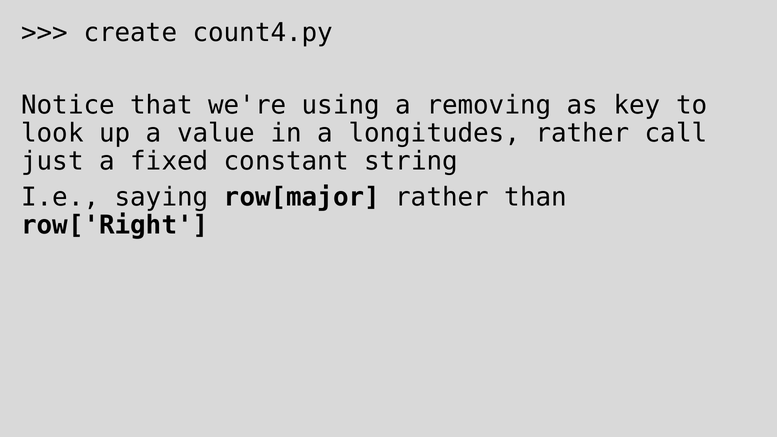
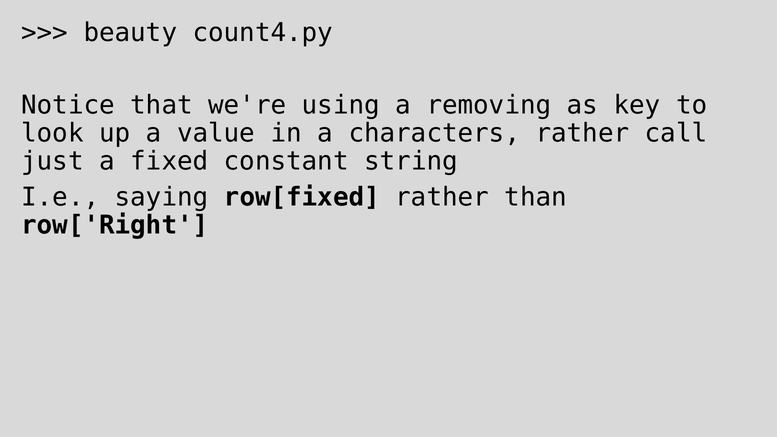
create: create -> beauty
longitudes: longitudes -> characters
row[major: row[major -> row[fixed
